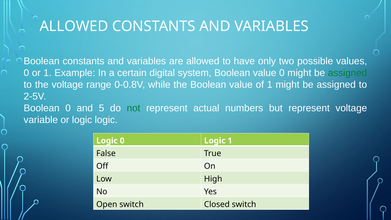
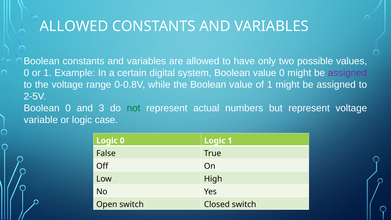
assigned at (347, 73) colour: green -> purple
5: 5 -> 3
or logic logic: logic -> case
